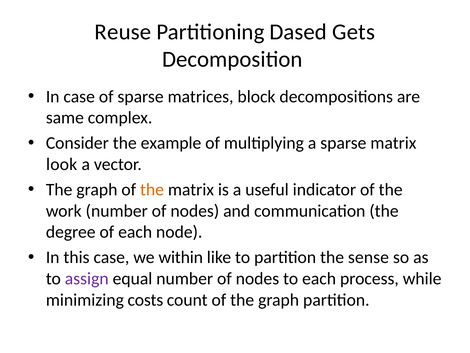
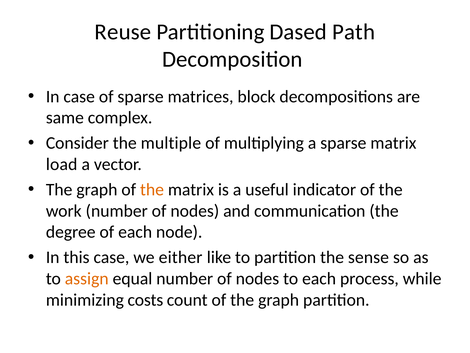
Gets: Gets -> Path
example: example -> multiple
look: look -> load
within: within -> either
assign colour: purple -> orange
